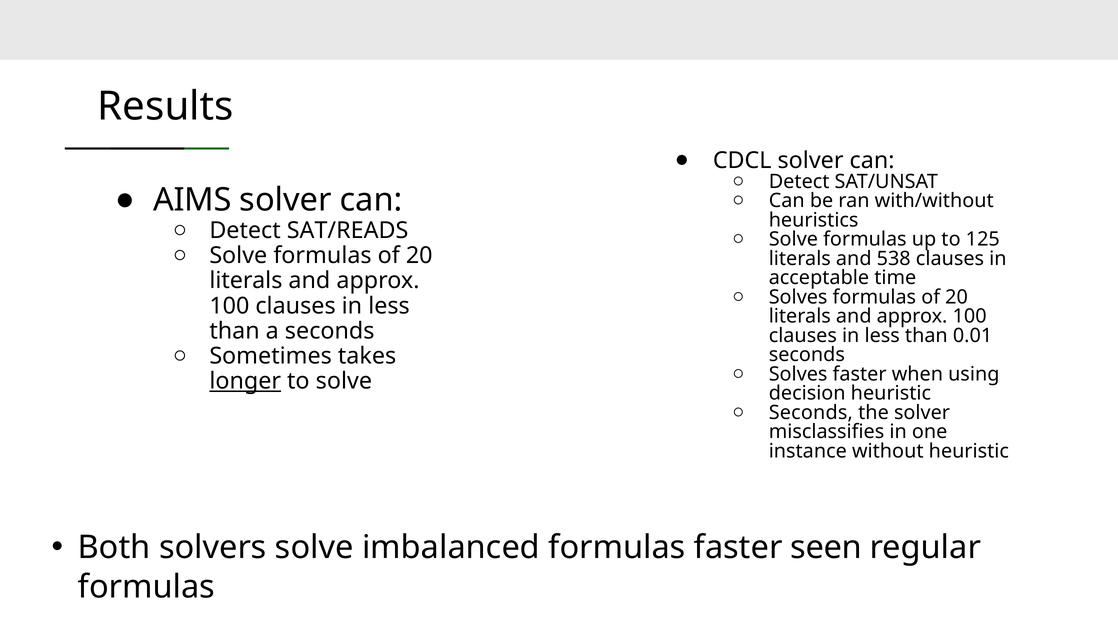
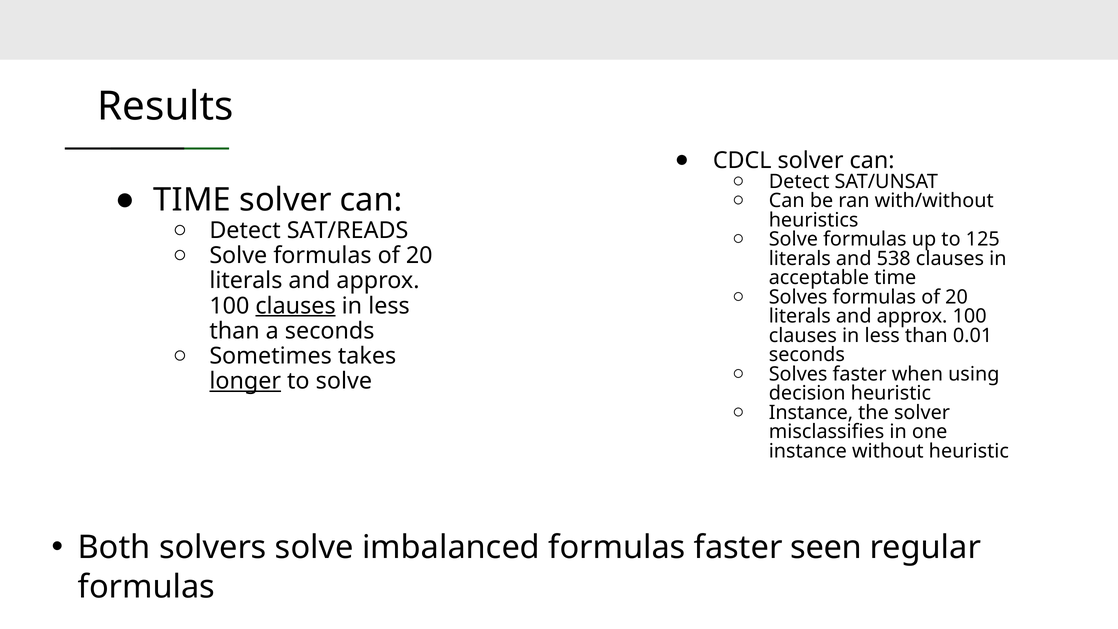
AIMS at (192, 200): AIMS -> TIME
clauses at (296, 306) underline: none -> present
Seconds at (811, 413): Seconds -> Instance
